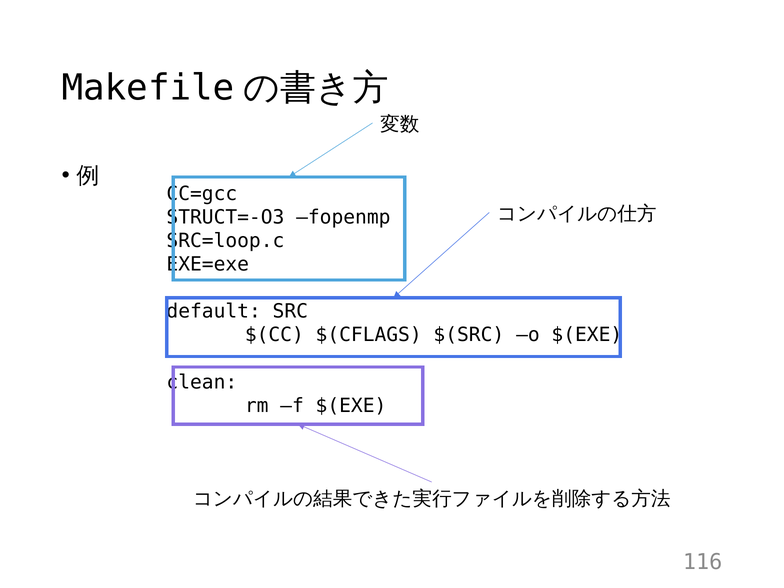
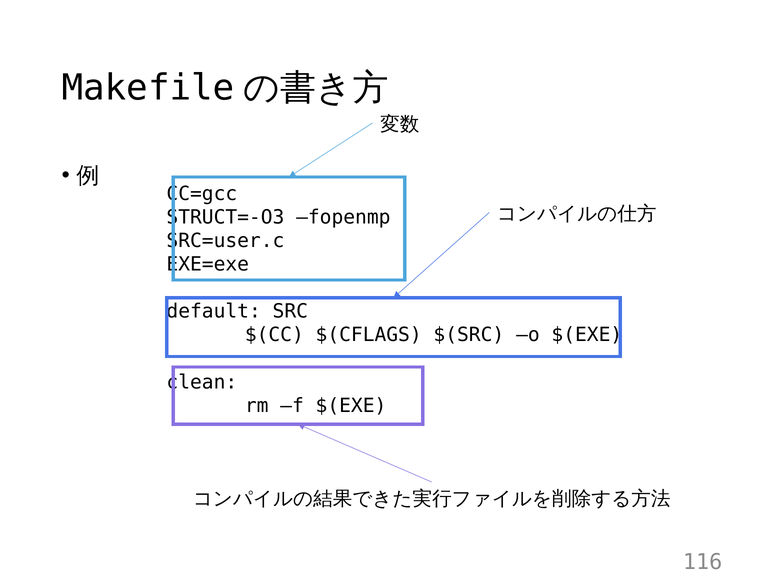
SRC=loop.c: SRC=loop.c -> SRC=user.c
